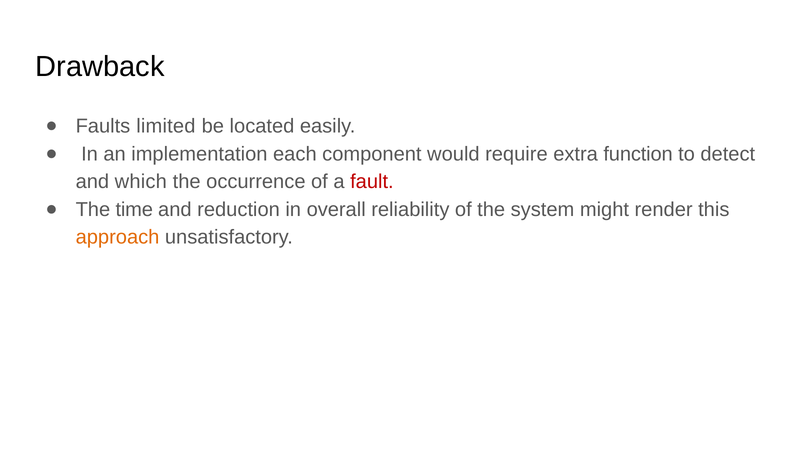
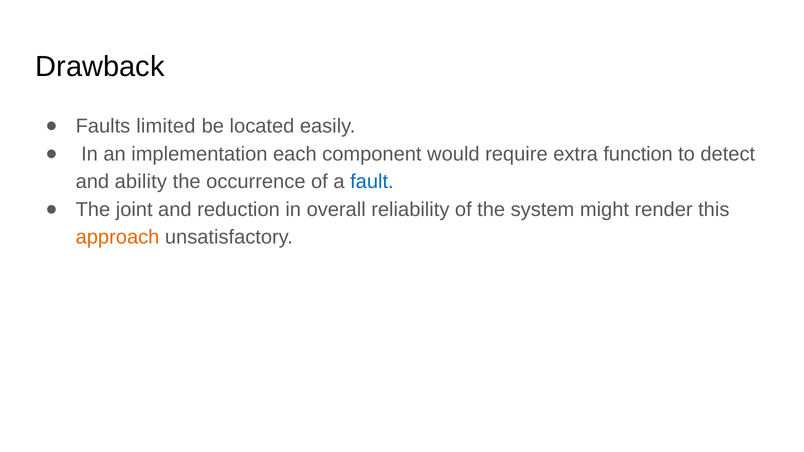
which: which -> ability
fault colour: red -> blue
time: time -> joint
